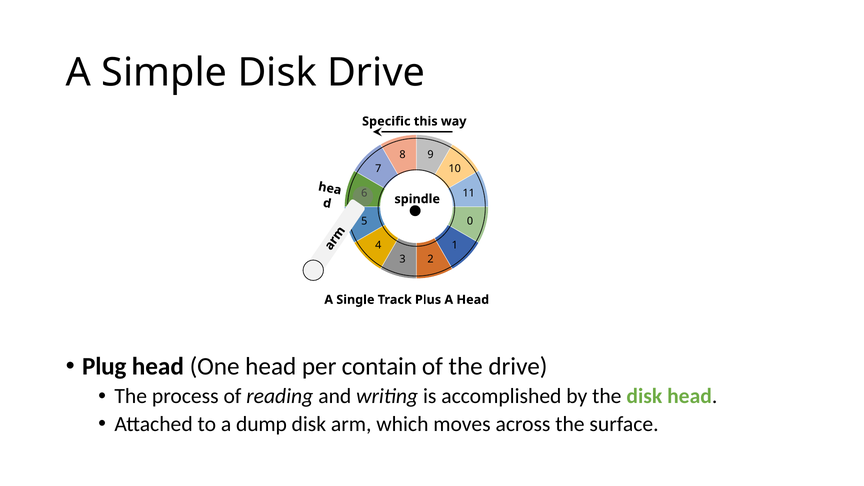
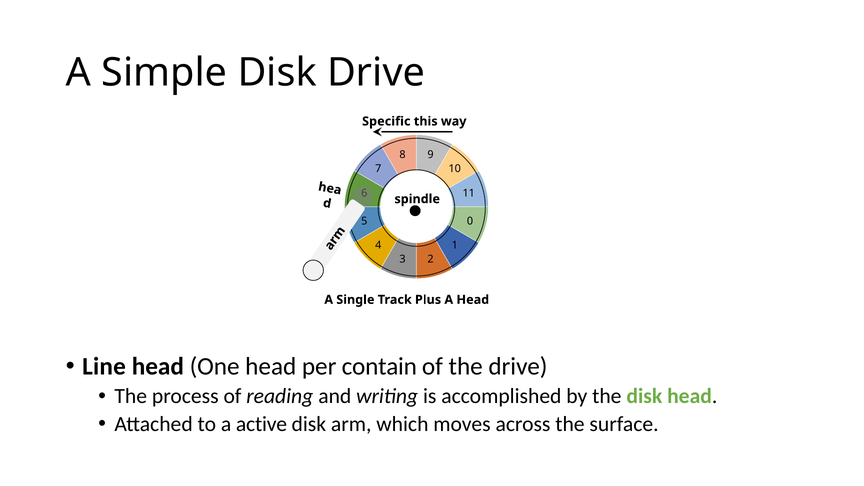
Plug: Plug -> Line
dump: dump -> active
